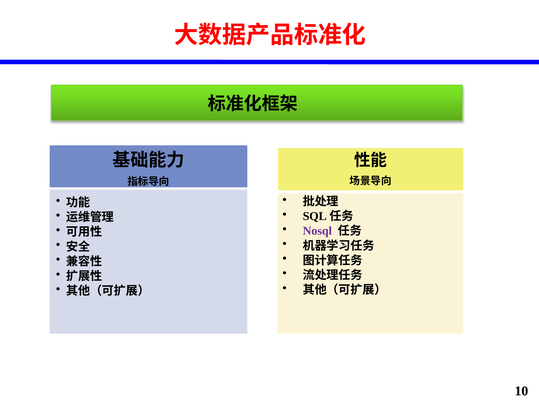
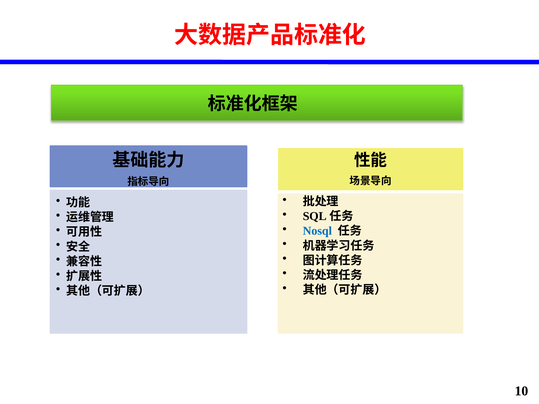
Nosql colour: purple -> blue
